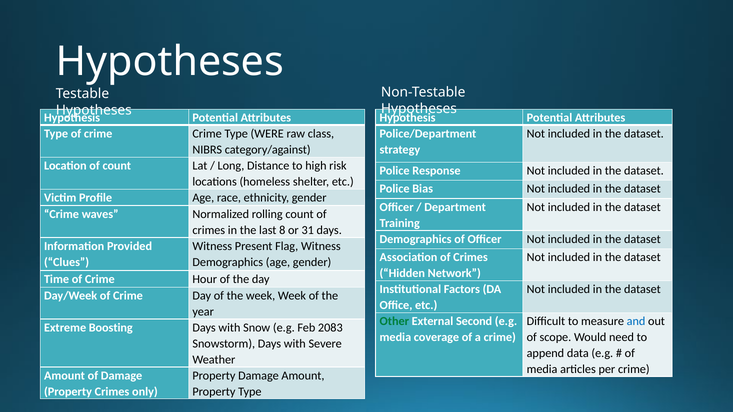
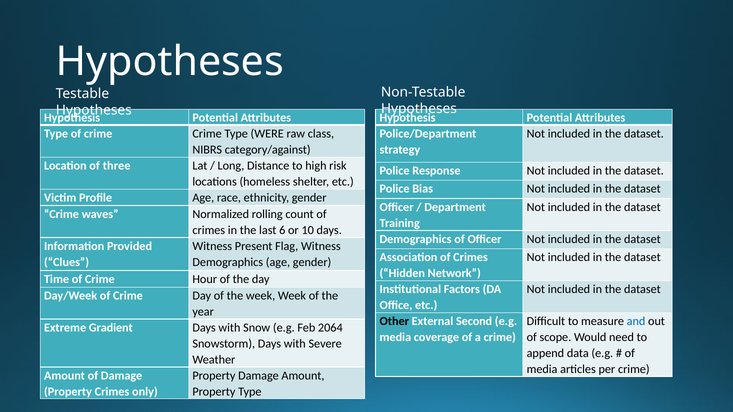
of count: count -> three
8: 8 -> 6
31: 31 -> 10
Other colour: green -> black
Boosting: Boosting -> Gradient
2083: 2083 -> 2064
